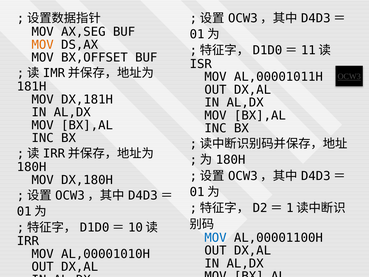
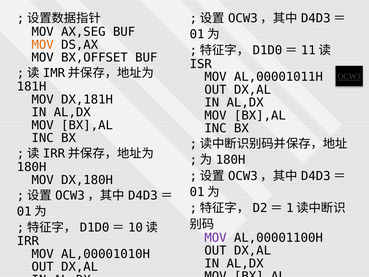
MOV at (216, 238) colour: blue -> purple
